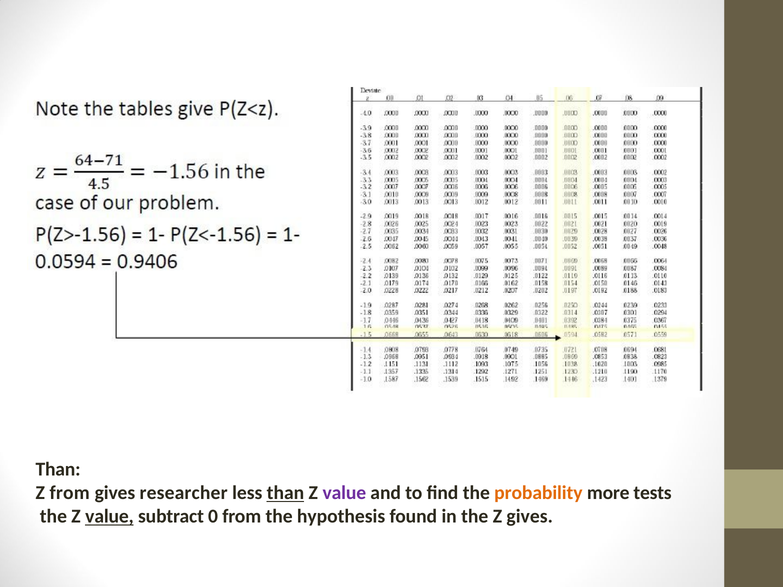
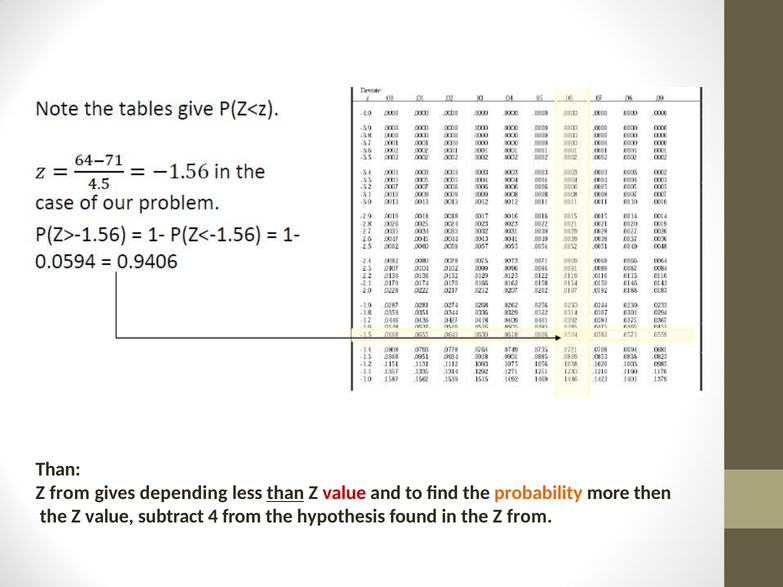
researcher: researcher -> depending
value at (344, 493) colour: purple -> red
tests: tests -> then
value at (109, 517) underline: present -> none
0: 0 -> 4
the Z gives: gives -> from
